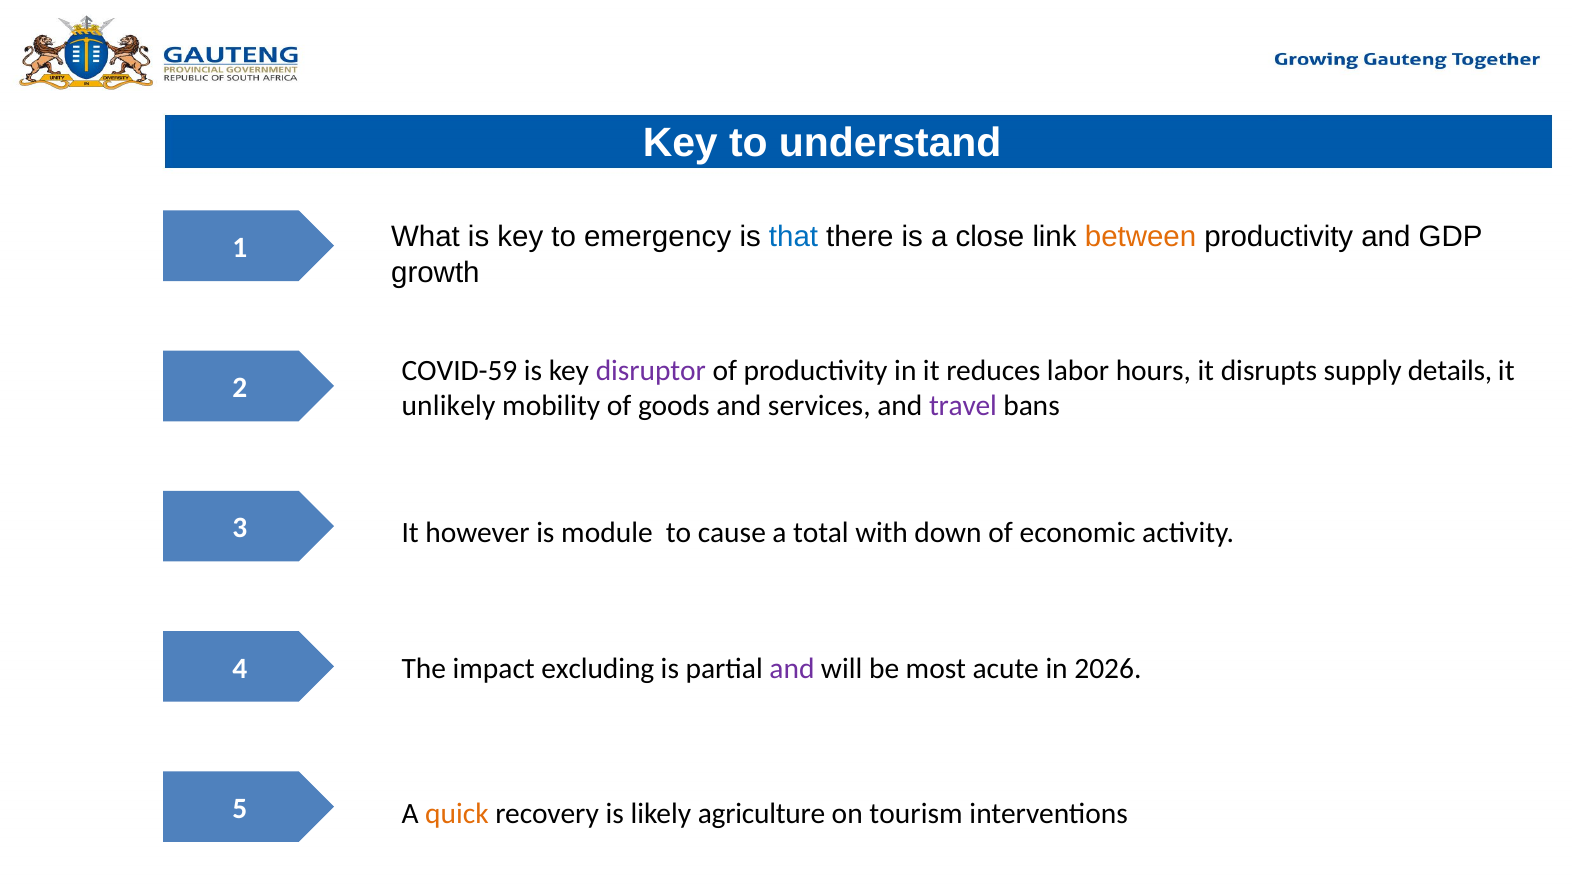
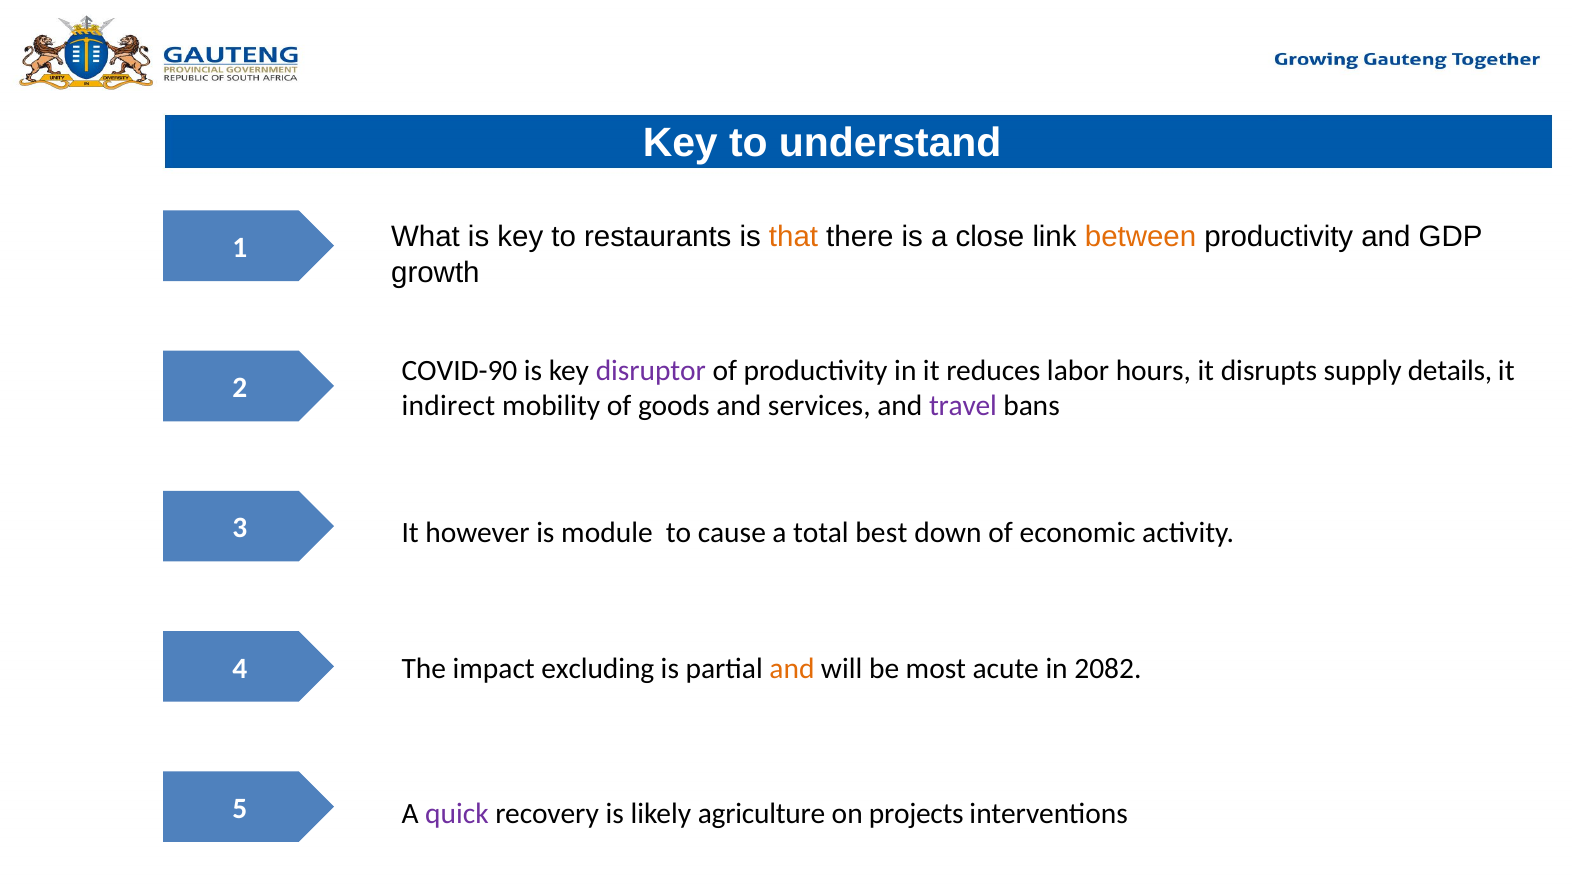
emergency: emergency -> restaurants
that colour: blue -> orange
COVID-59: COVID-59 -> COVID-90
unlikely: unlikely -> indirect
with: with -> best
and at (792, 669) colour: purple -> orange
2026: 2026 -> 2082
quick colour: orange -> purple
tourism: tourism -> projects
